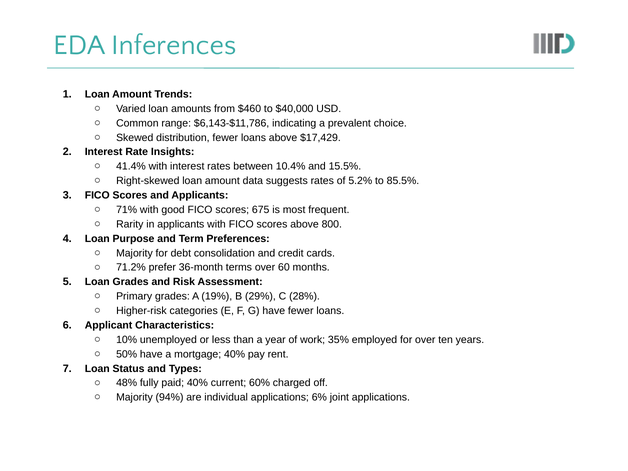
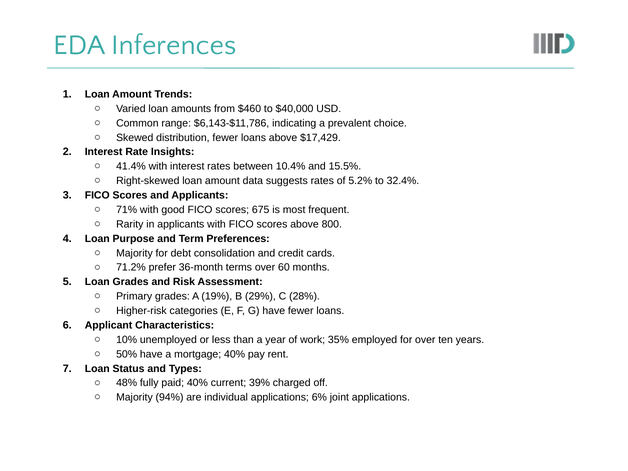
85.5%: 85.5% -> 32.4%
60%: 60% -> 39%
